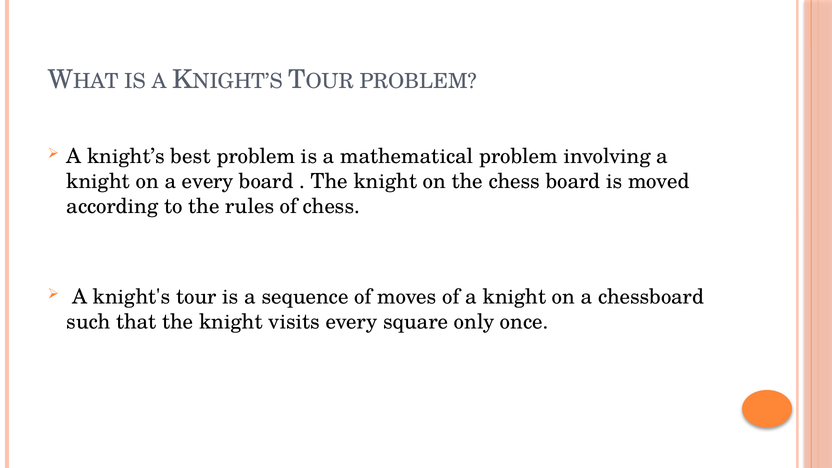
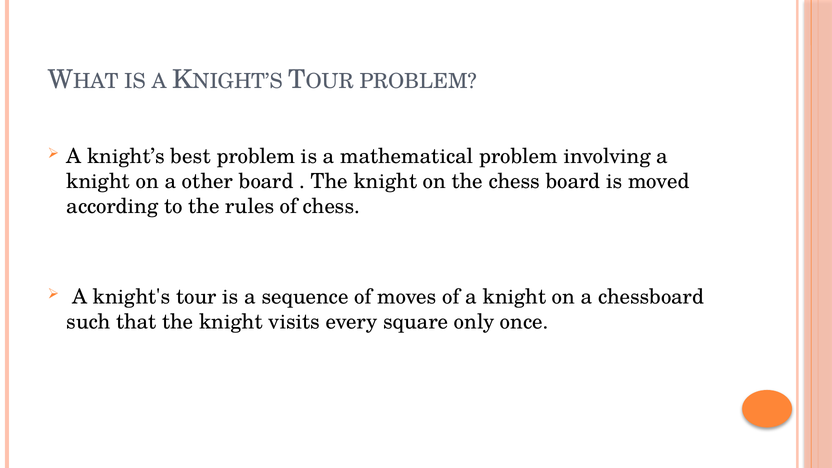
a every: every -> other
